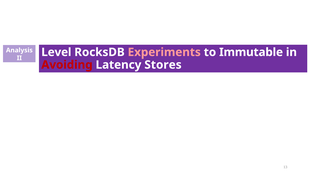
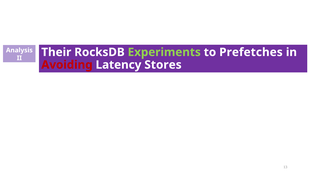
Level: Level -> Their
Experiments colour: pink -> light green
Immutable: Immutable -> Prefetches
